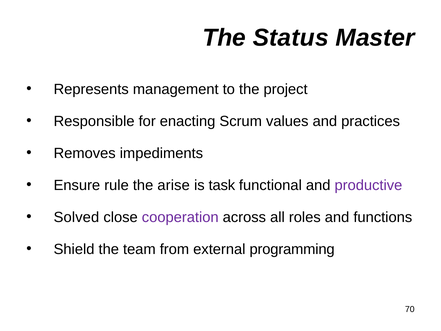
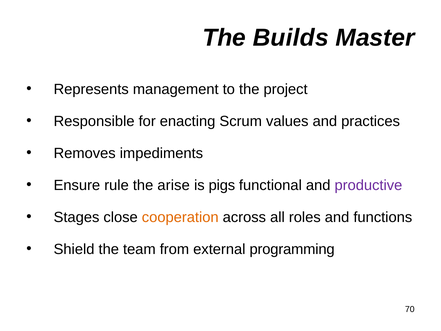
Status: Status -> Builds
task: task -> pigs
Solved: Solved -> Stages
cooperation colour: purple -> orange
